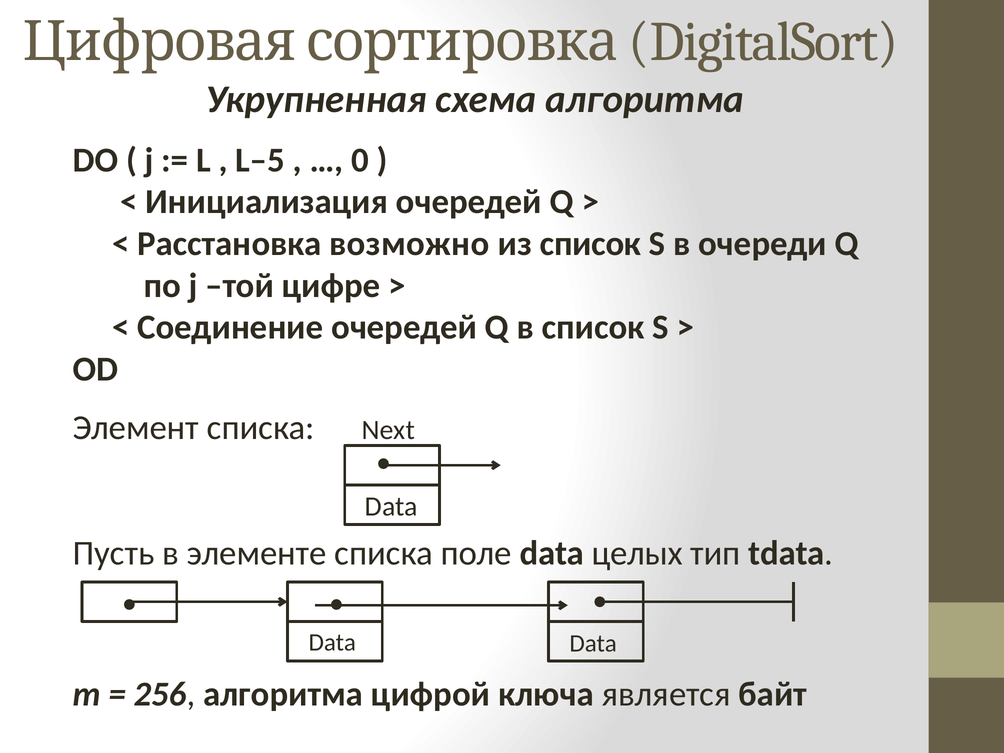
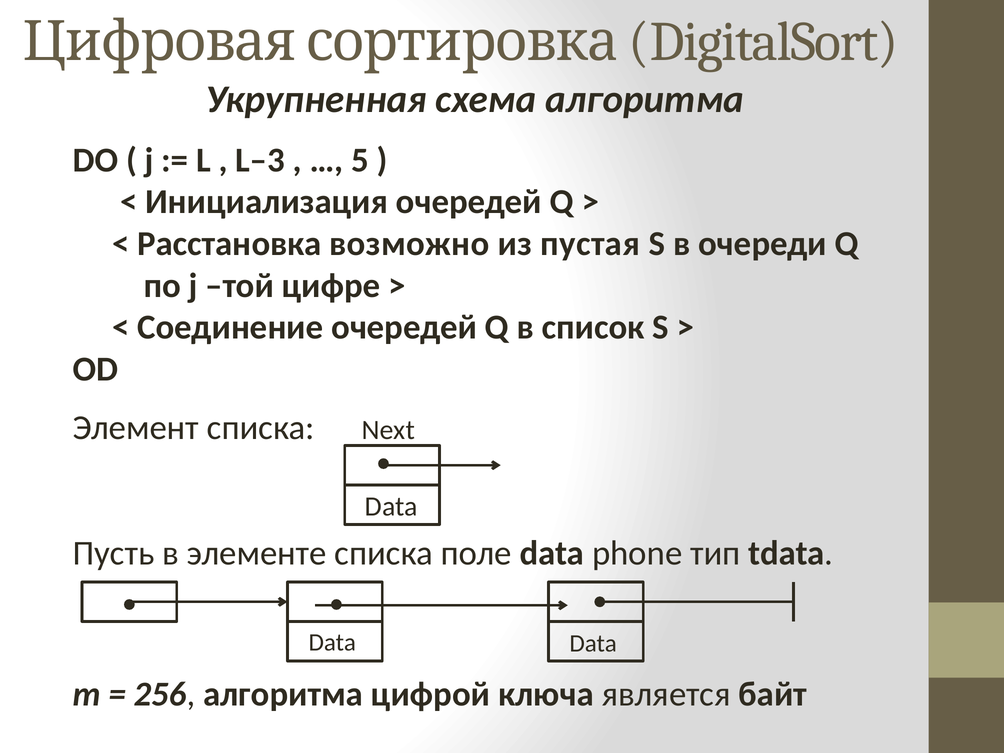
L–5: L–5 -> L–3
0: 0 -> 5
из список: список -> пустая
целых: целых -> phone
